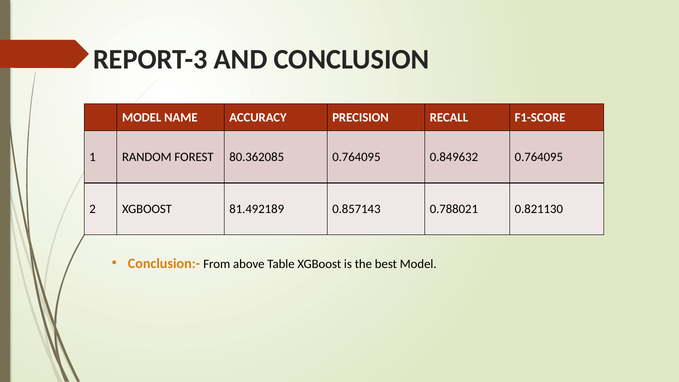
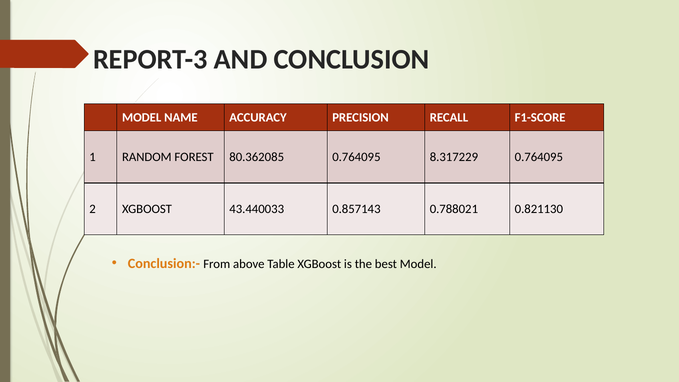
0.849632: 0.849632 -> 8.317229
81.492189: 81.492189 -> 43.440033
